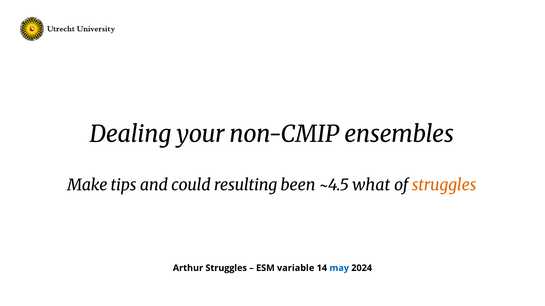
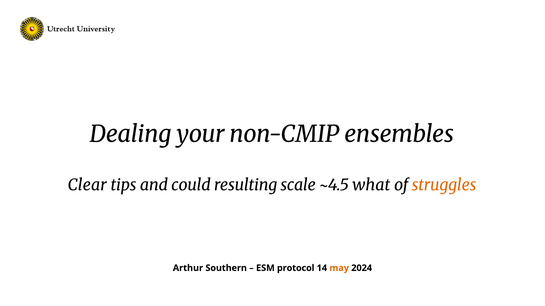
Make: Make -> Clear
been: been -> scale
Arthur Struggles: Struggles -> Southern
variable: variable -> protocol
may colour: blue -> orange
